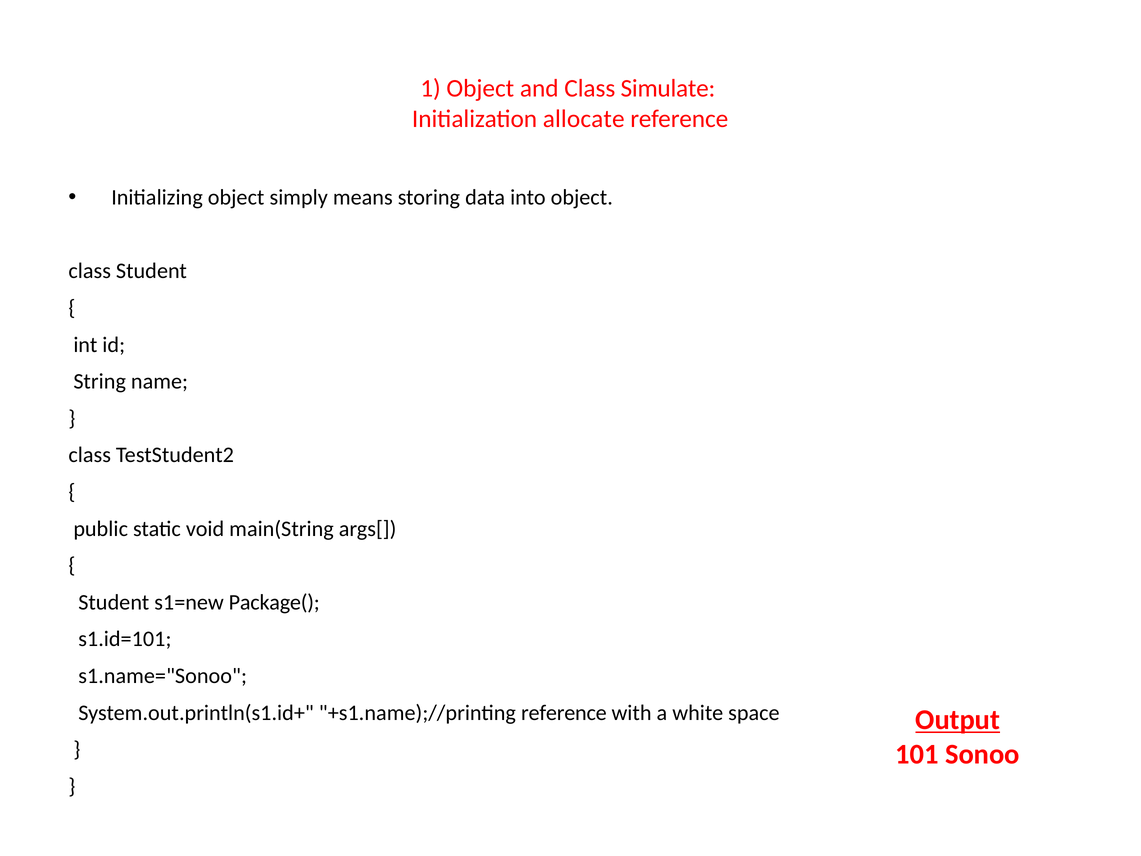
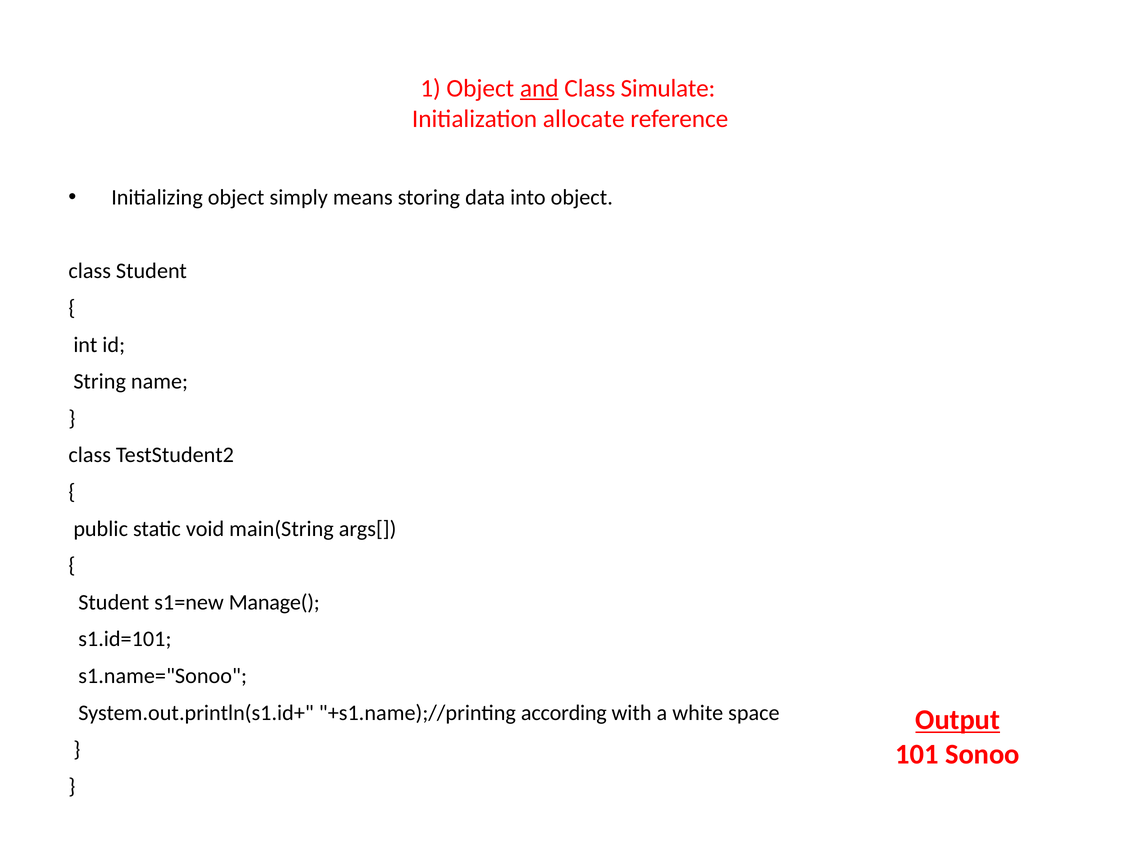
and underline: none -> present
Package(: Package( -> Manage(
+s1.name);//printing reference: reference -> according
